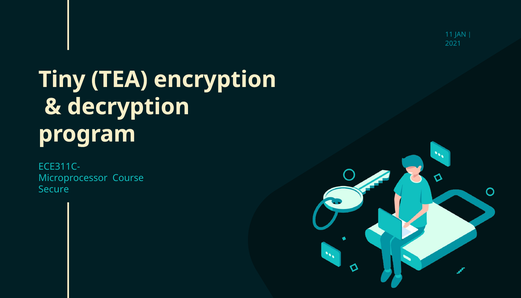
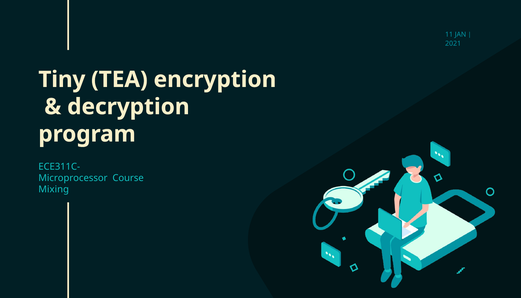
Secure: Secure -> Mixing
